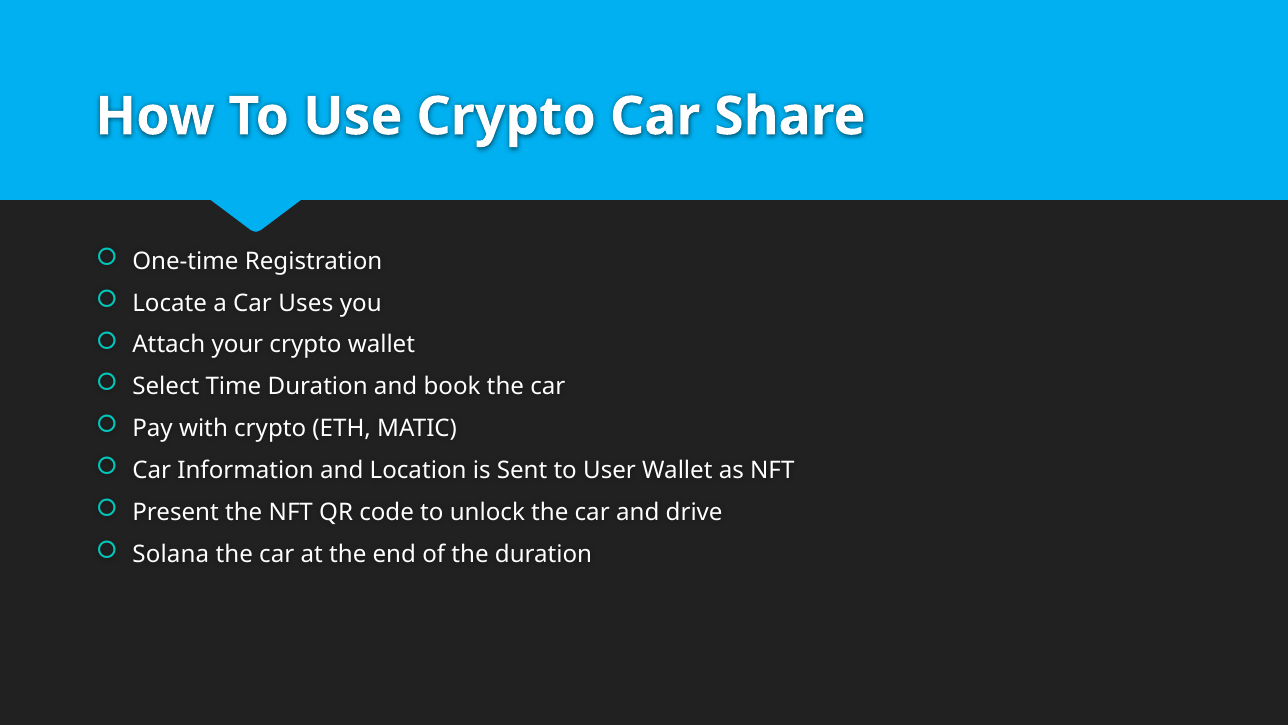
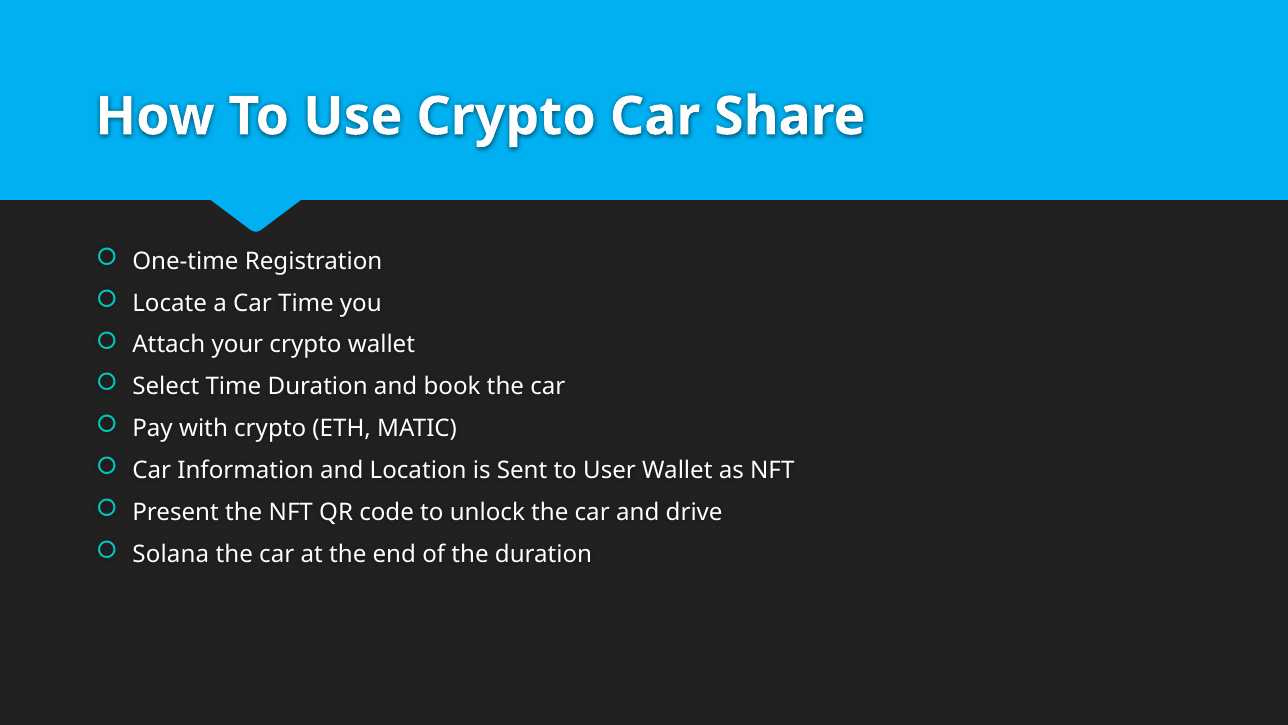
Car Uses: Uses -> Time
